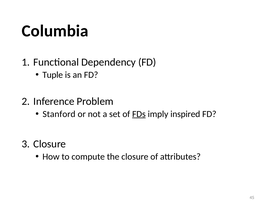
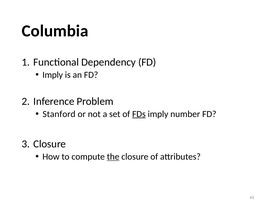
Tuple at (53, 75): Tuple -> Imply
inspired: inspired -> number
the underline: none -> present
